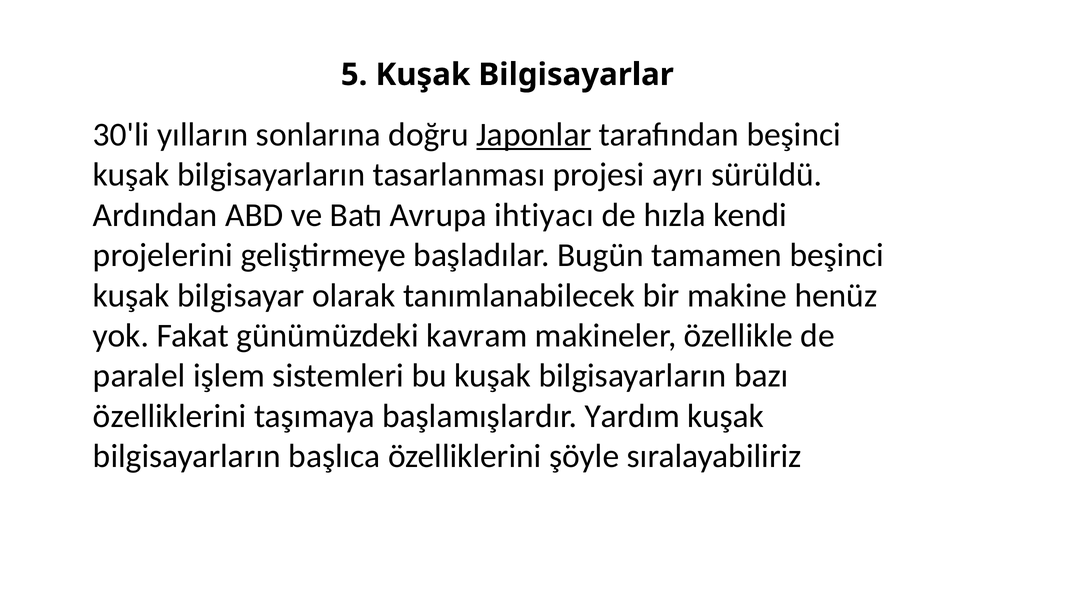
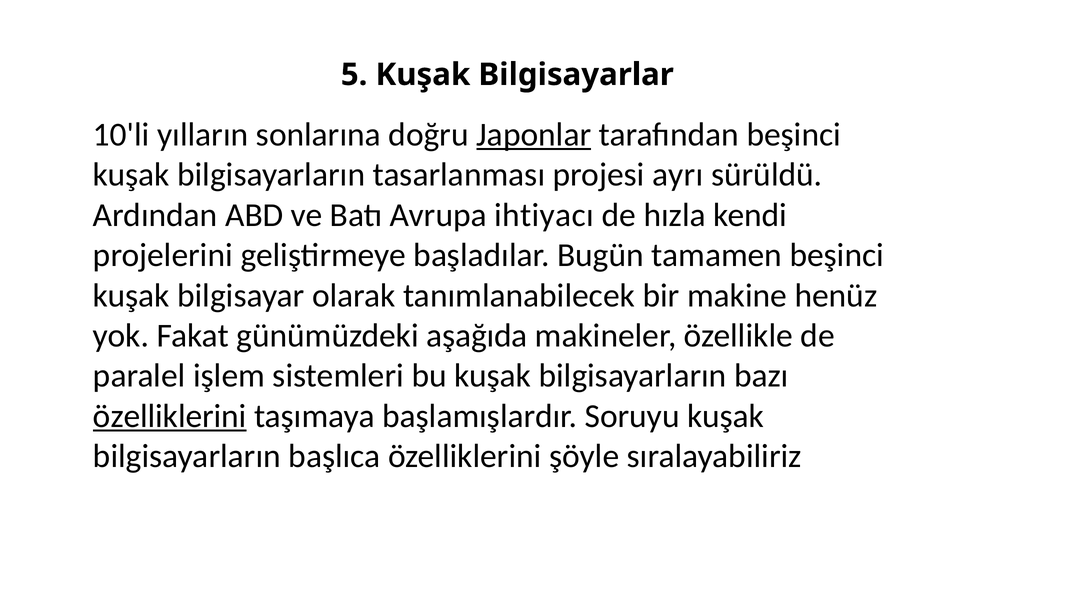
30'li: 30'li -> 10'li
kavram: kavram -> aşağıda
özelliklerini at (170, 416) underline: none -> present
Yardım: Yardım -> Soruyu
